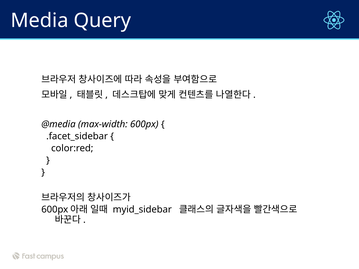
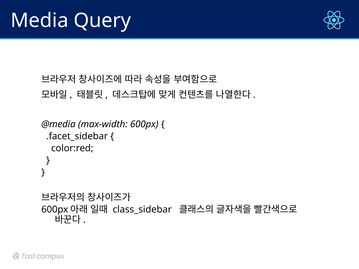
myid_sidebar: myid_sidebar -> class_sidebar
